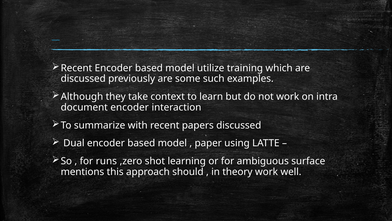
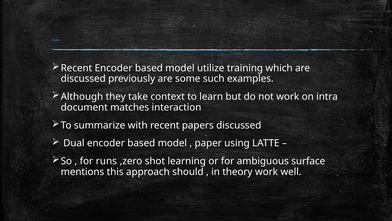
document encoder: encoder -> matches
